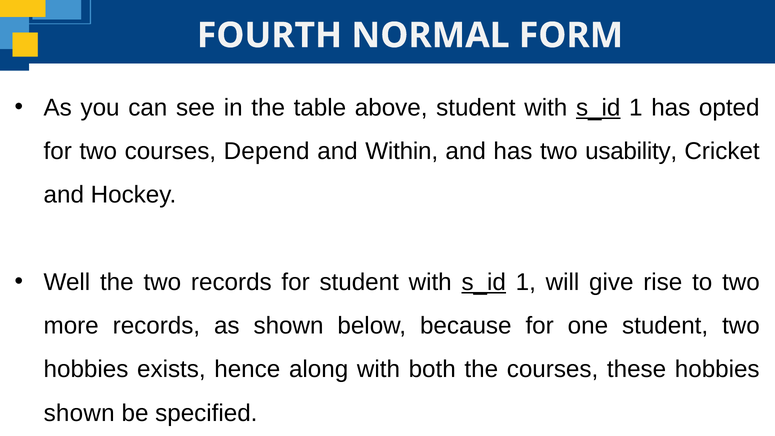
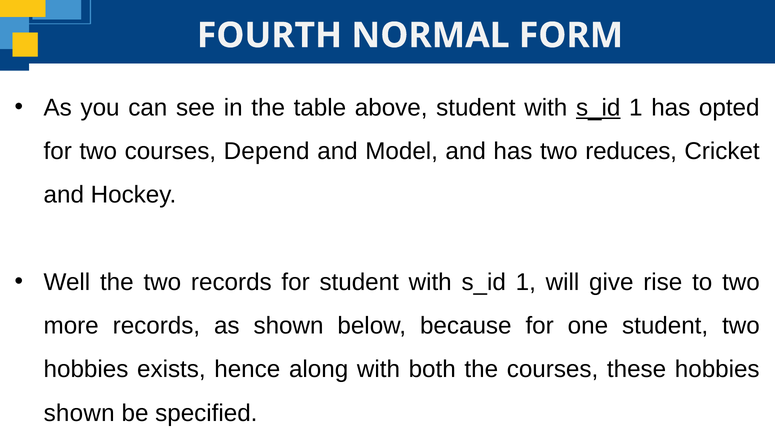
Within: Within -> Model
usability: usability -> reduces
s_id at (484, 282) underline: present -> none
